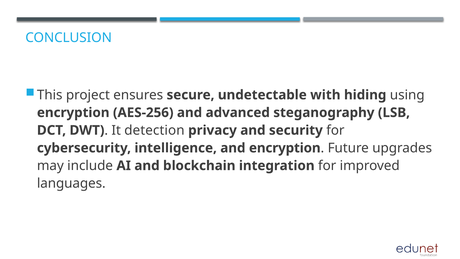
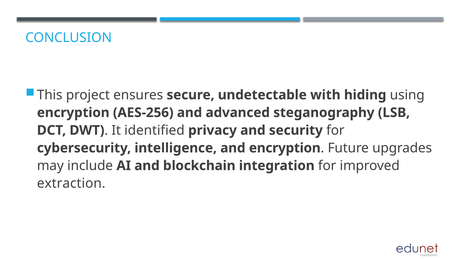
detection: detection -> identified
languages: languages -> extraction
